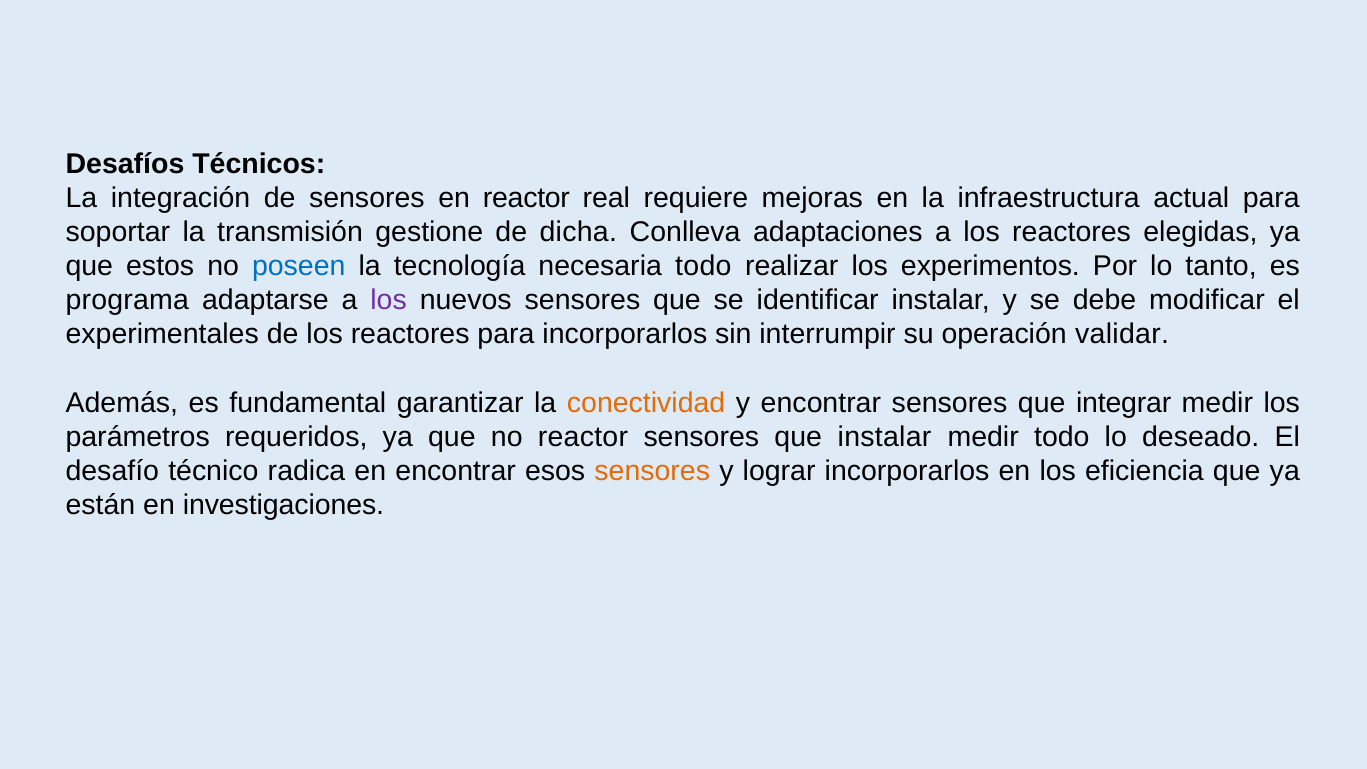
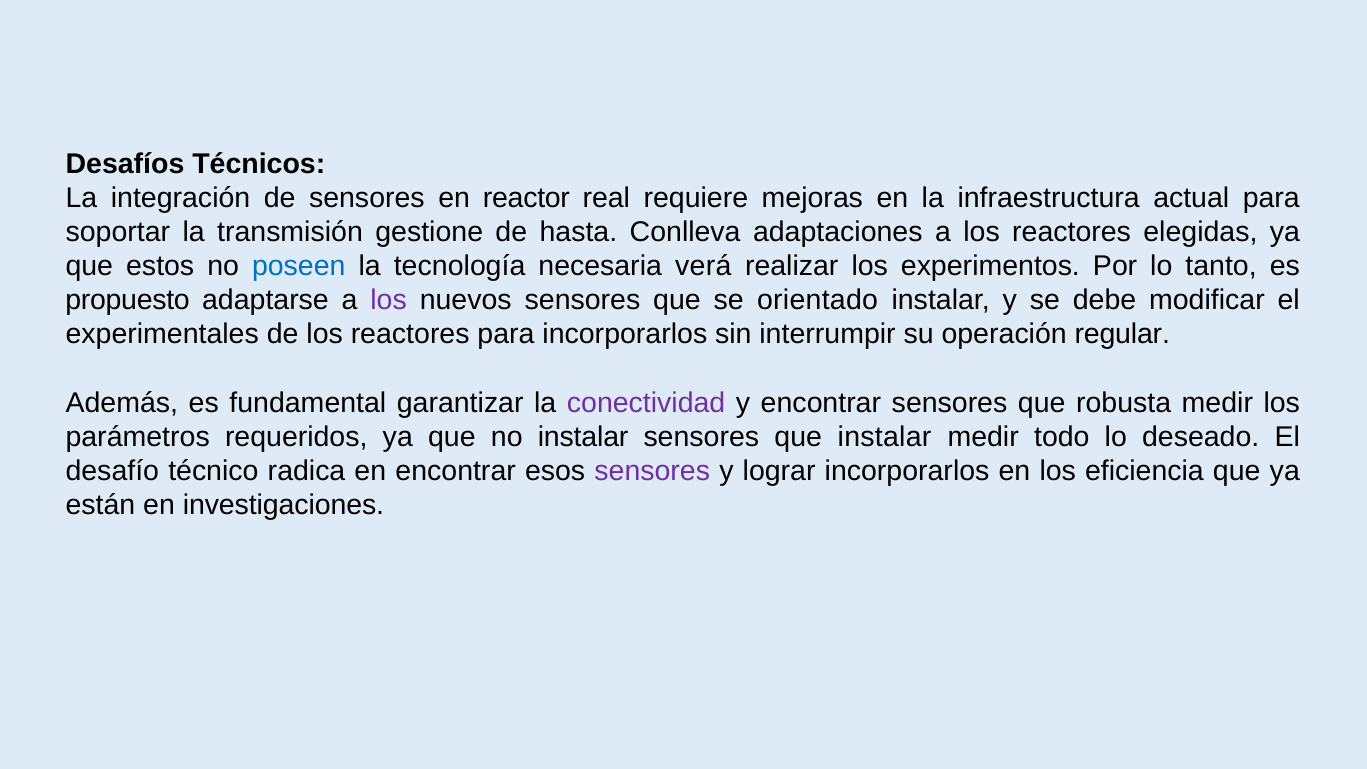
dicha: dicha -> hasta
necesaria todo: todo -> verá
programa: programa -> propuesto
identificar: identificar -> orientado
validar: validar -> regular
conectividad colour: orange -> purple
integrar: integrar -> robusta
no reactor: reactor -> instalar
sensores at (652, 471) colour: orange -> purple
